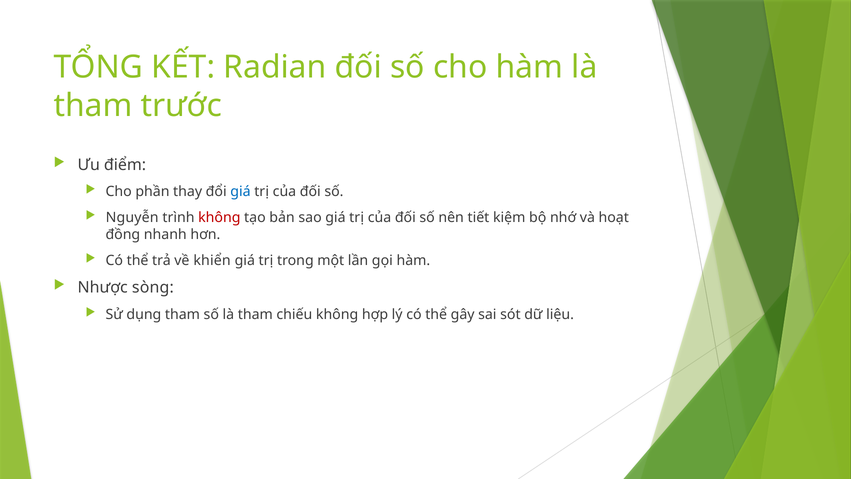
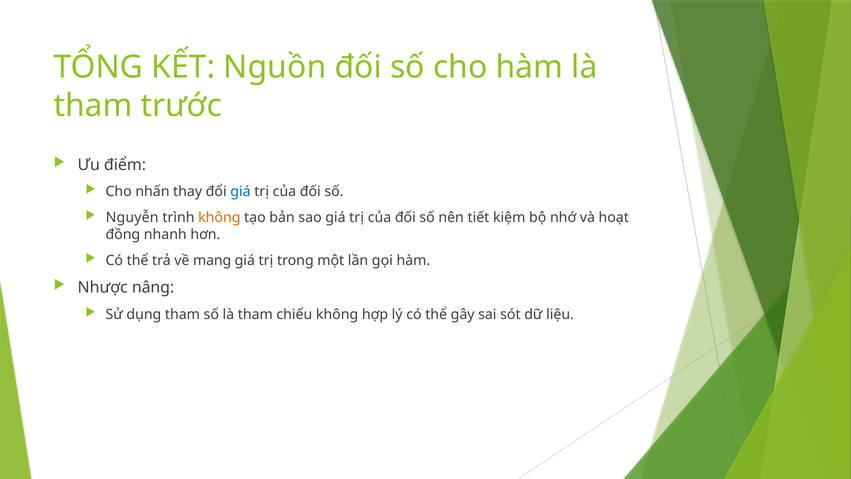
Radian: Radian -> Nguồn
phần: phần -> nhấn
không at (219, 217) colour: red -> orange
khiển: khiển -> mang
sòng: sòng -> nâng
